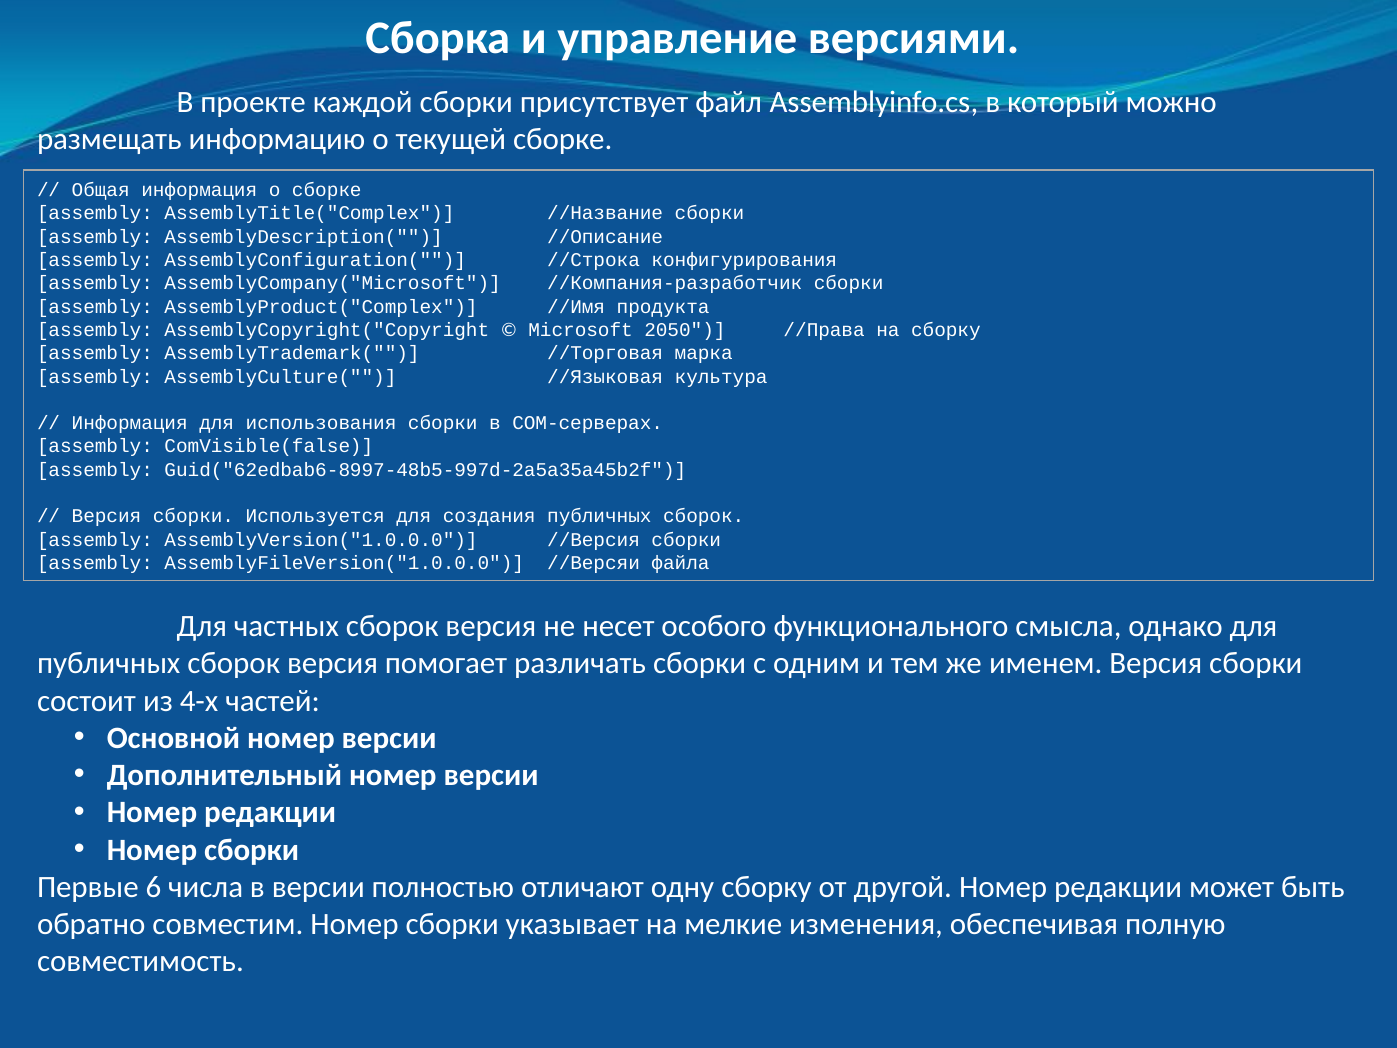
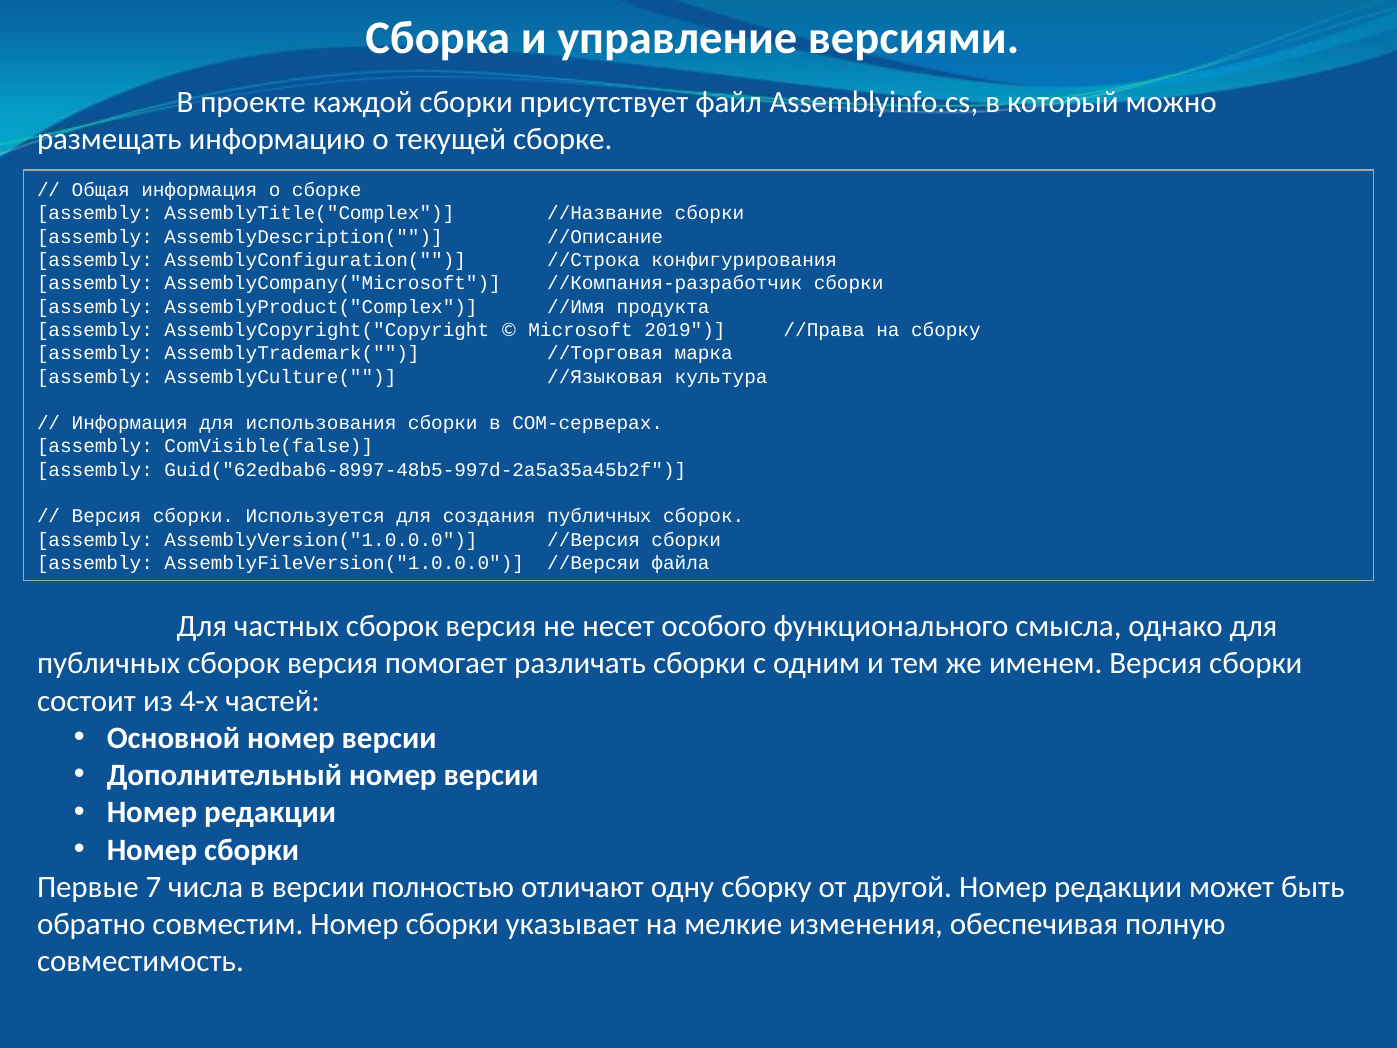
2050: 2050 -> 2019
6: 6 -> 7
